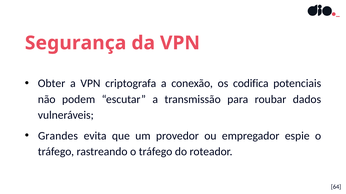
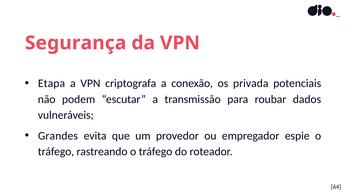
Obter: Obter -> Etapa
codifica: codifica -> privada
